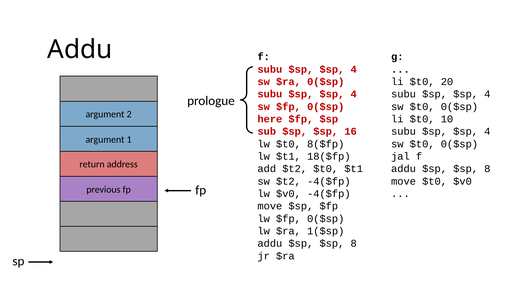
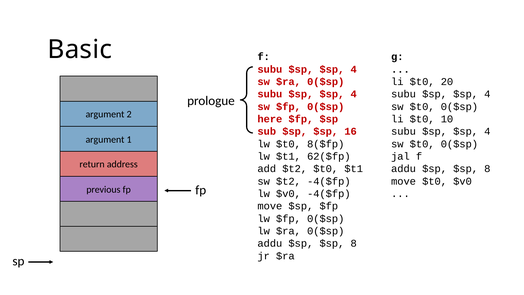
Addu at (80, 50): Addu -> Basic
18($fp: 18($fp -> 62($fp
lw $ra 1($sp: 1($sp -> 0($sp
